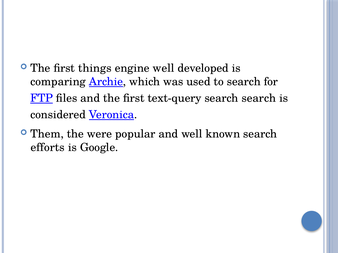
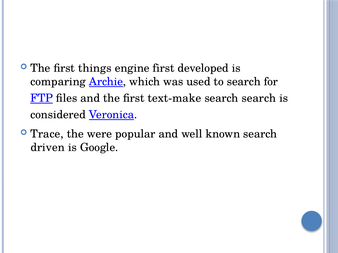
engine well: well -> first
text-query: text-query -> text-make
Them: Them -> Trace
efforts: efforts -> driven
